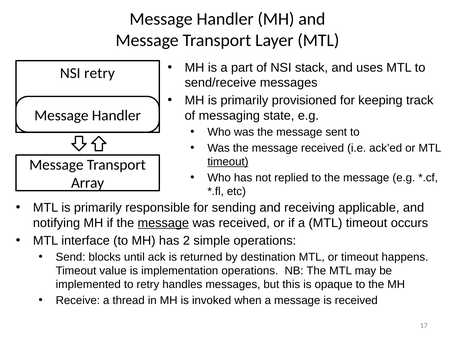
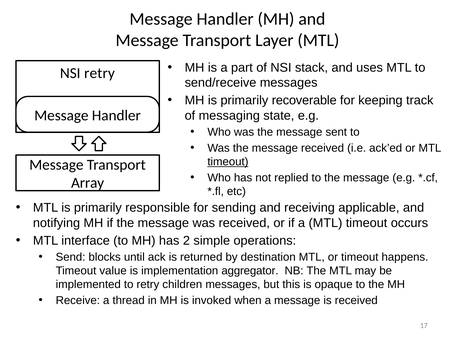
provisioned: provisioned -> recoverable
message at (163, 223) underline: present -> none
implementation operations: operations -> aggregator
handles: handles -> children
